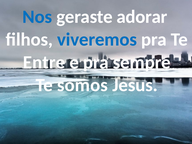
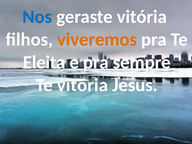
geraste adorar: adorar -> vitória
viveremos colour: blue -> orange
Entre: Entre -> Eleita
Te somos: somos -> vitória
